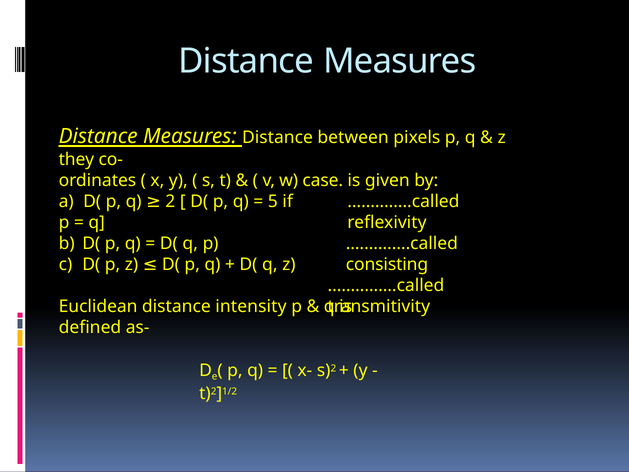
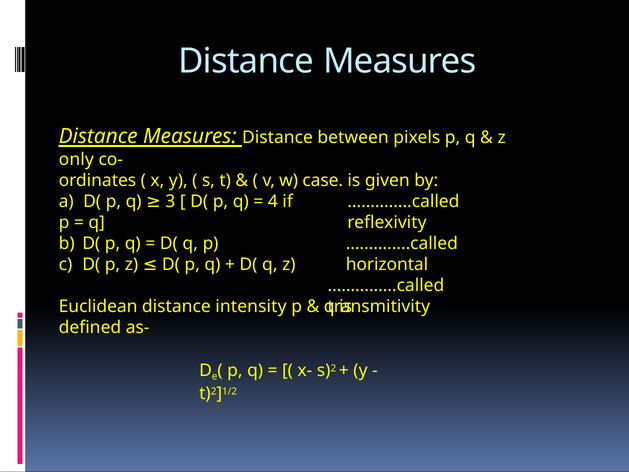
they: they -> only
5: 5 -> 4
2: 2 -> 3
consisting: consisting -> horizontal
